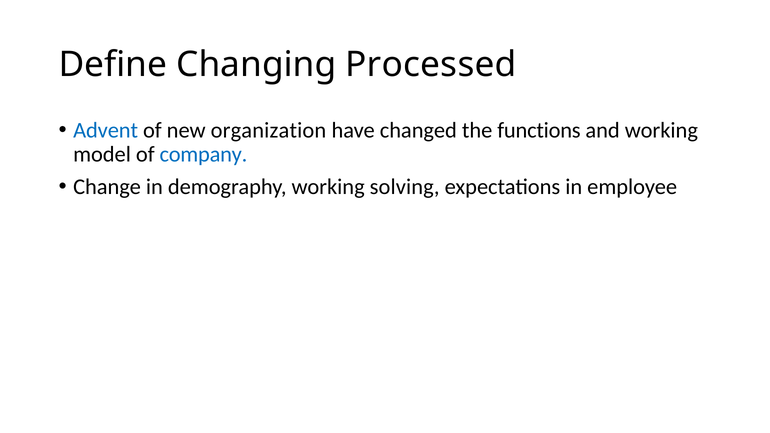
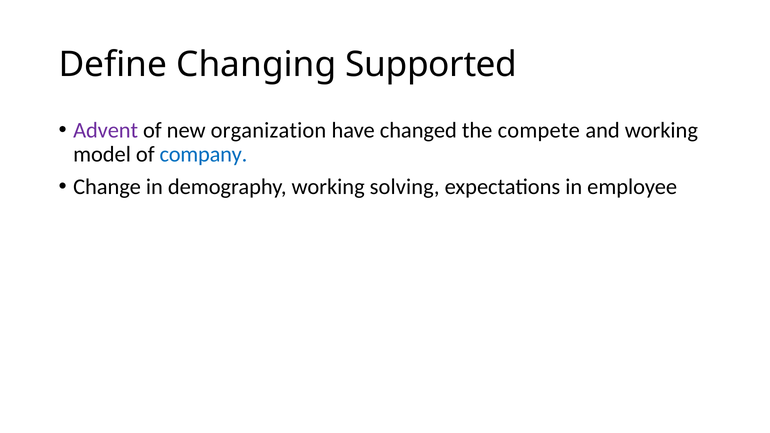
Processed: Processed -> Supported
Advent colour: blue -> purple
functions: functions -> compete
